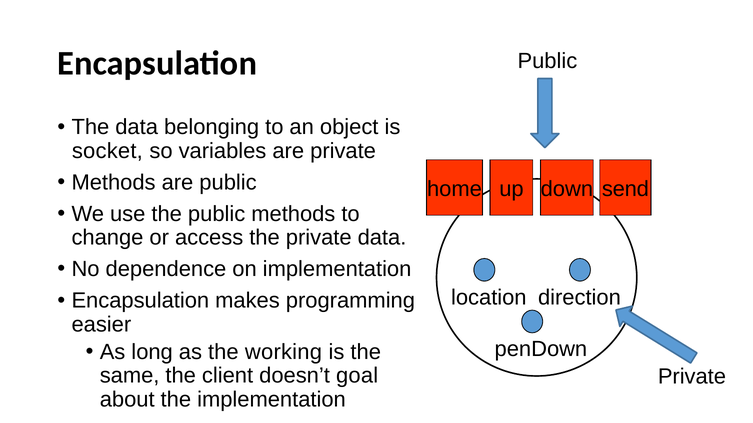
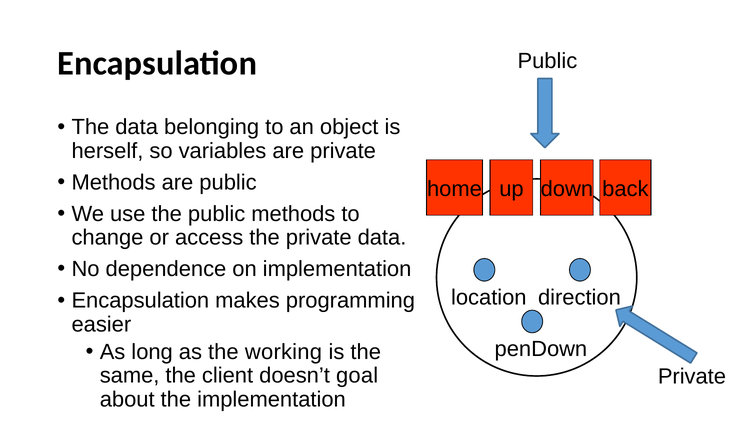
socket: socket -> herself
send: send -> back
